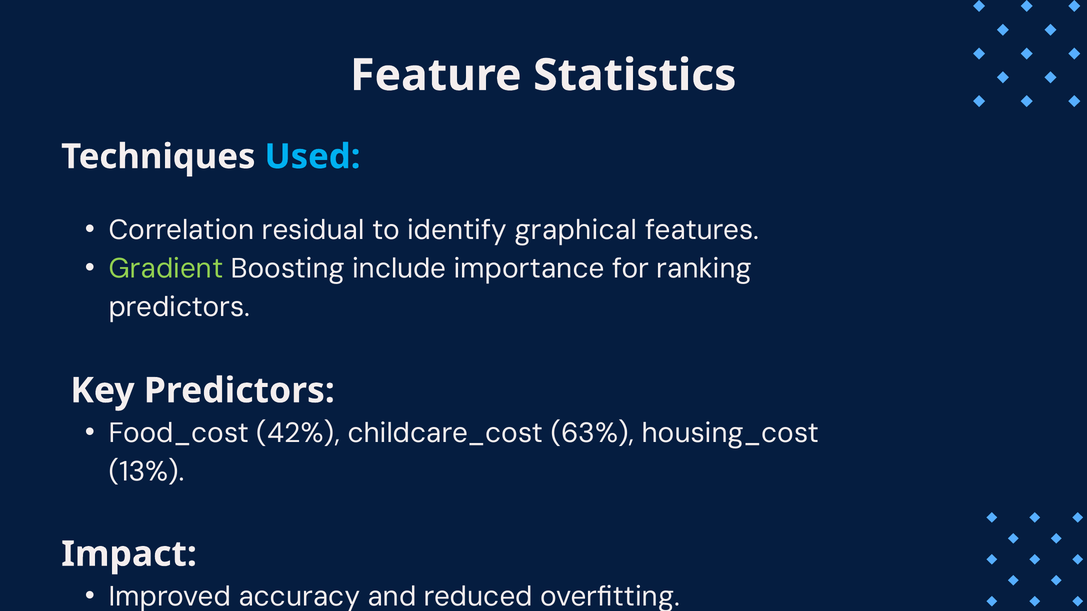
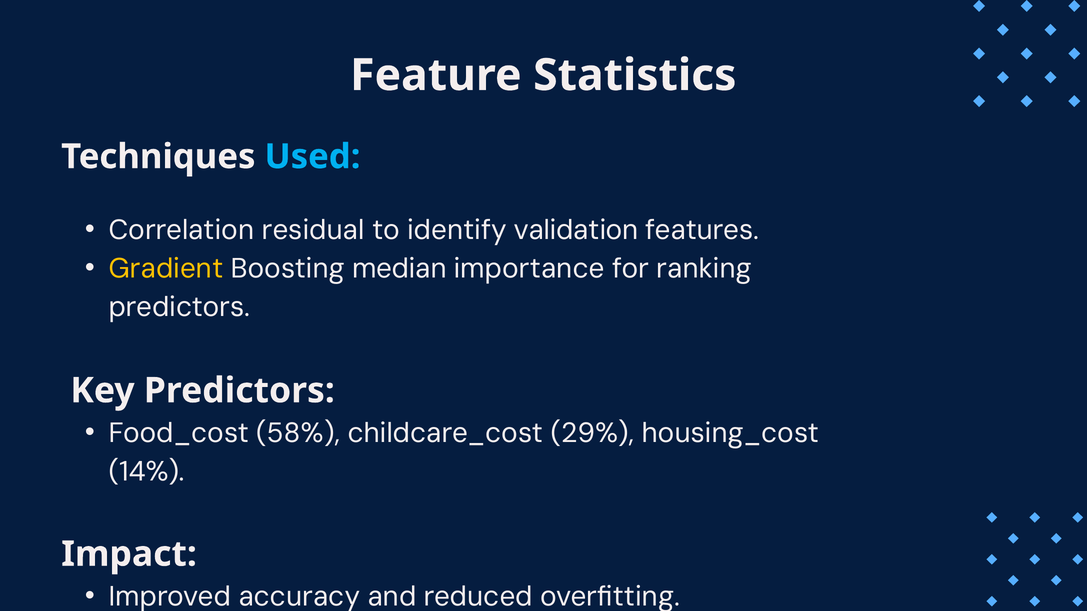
graphical: graphical -> validation
Gradient colour: light green -> yellow
include: include -> median
42%: 42% -> 58%
63%: 63% -> 29%
13%: 13% -> 14%
